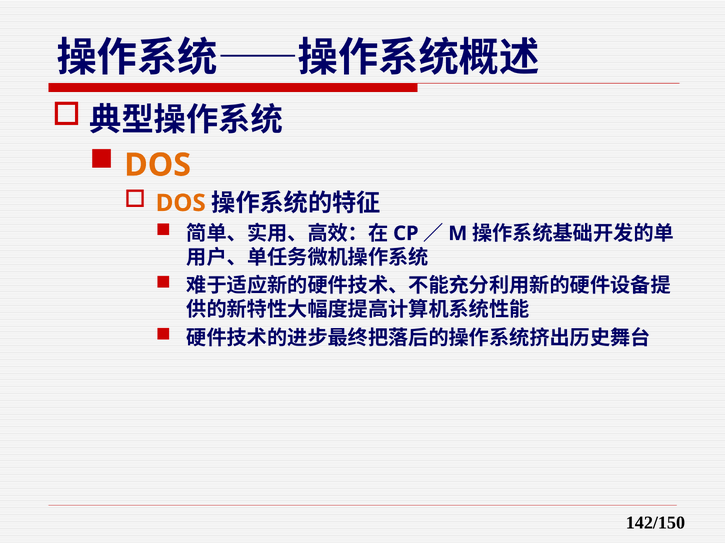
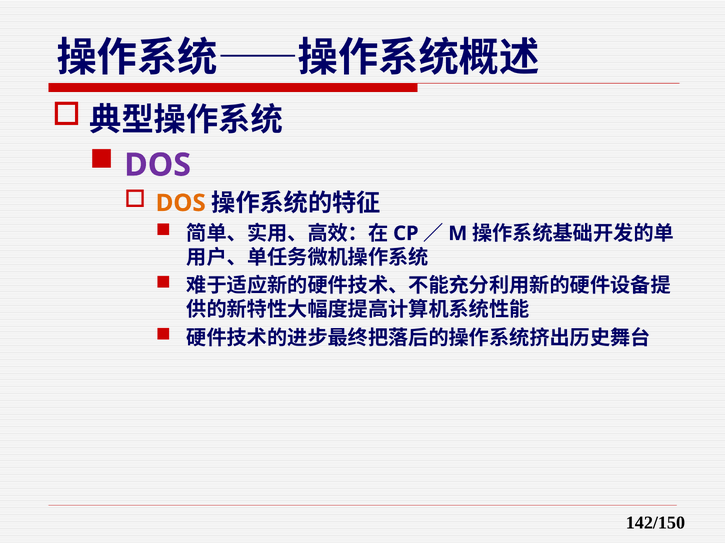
DOS at (158, 165) colour: orange -> purple
